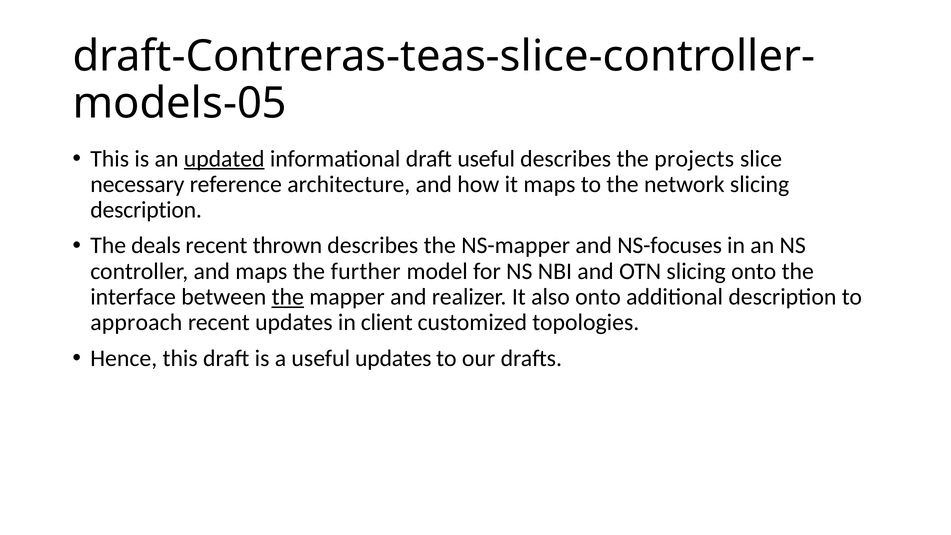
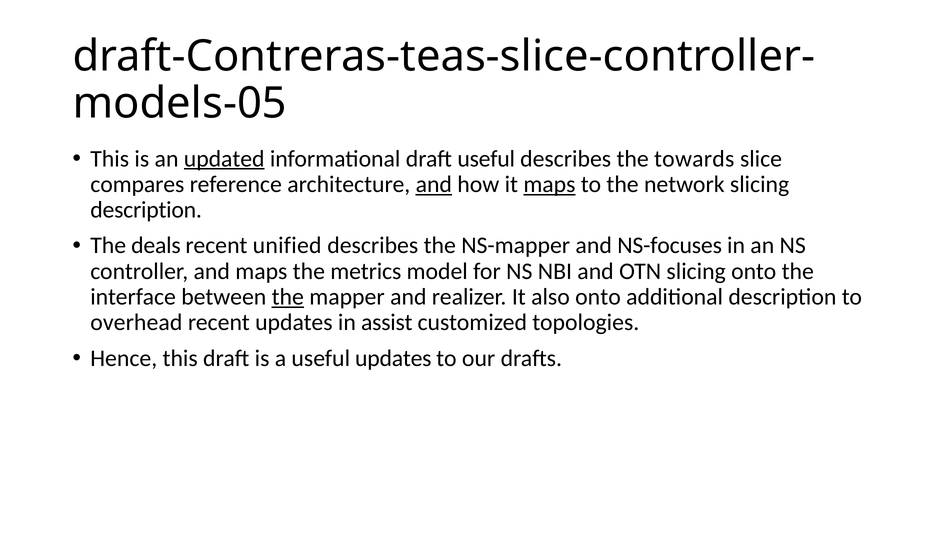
projects: projects -> towards
necessary: necessary -> compares
and at (434, 184) underline: none -> present
maps at (549, 184) underline: none -> present
thrown: thrown -> unified
further: further -> metrics
approach: approach -> overhead
client: client -> assist
